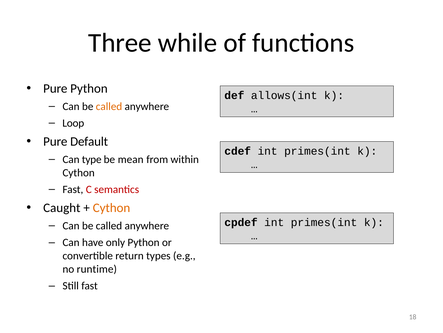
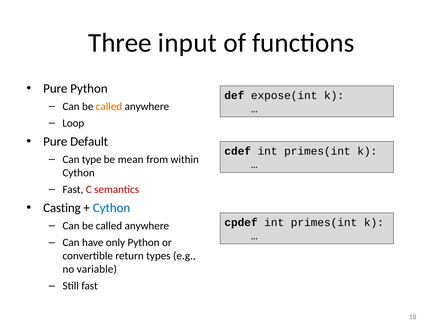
while: while -> input
allows(int: allows(int -> expose(int
Caught: Caught -> Casting
Cython at (112, 208) colour: orange -> blue
runtime: runtime -> variable
